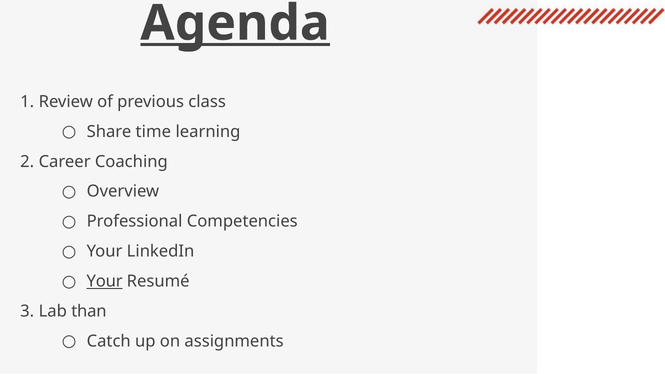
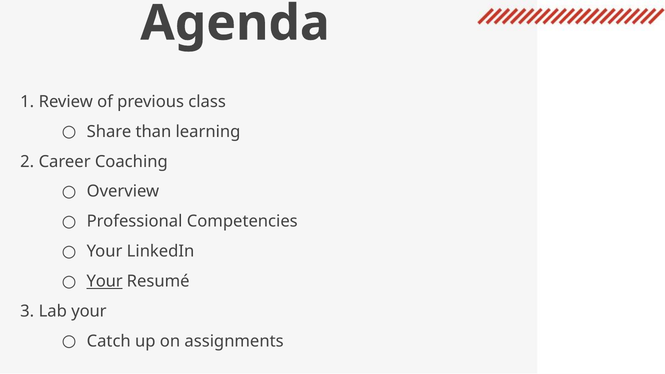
Agenda underline: present -> none
time: time -> than
Lab than: than -> your
